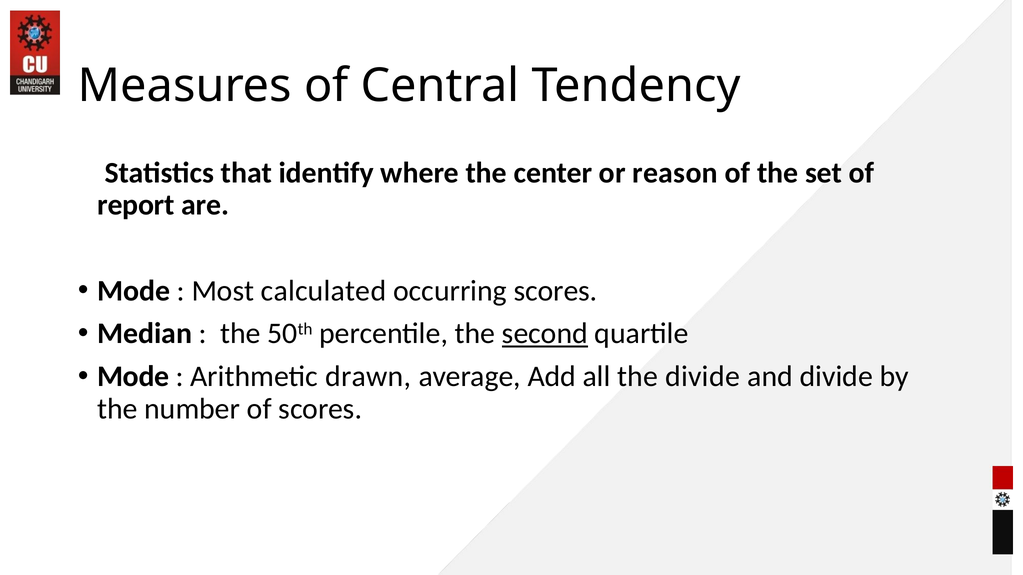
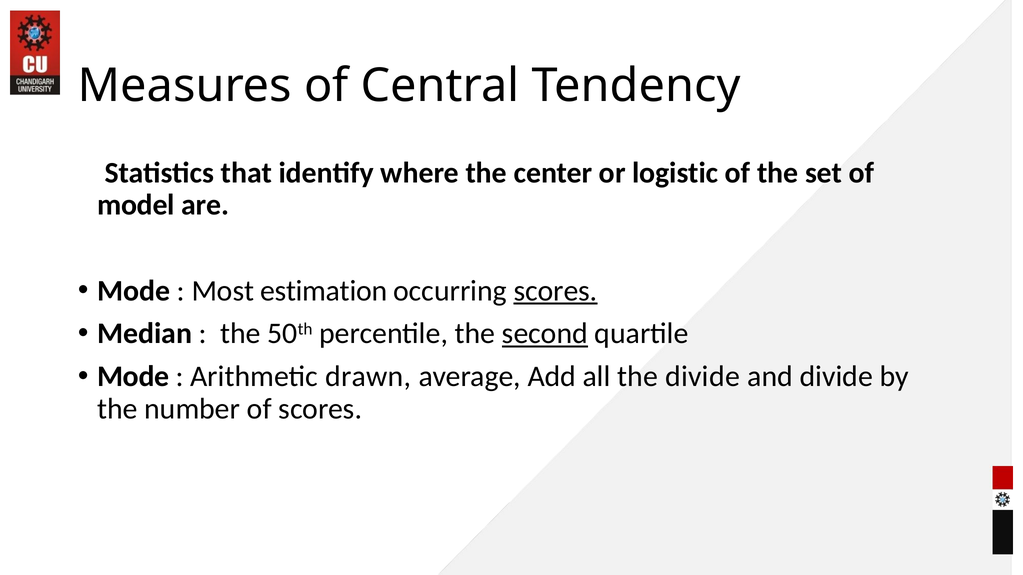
reason: reason -> logistic
report: report -> model
calculated: calculated -> estimation
scores at (555, 291) underline: none -> present
